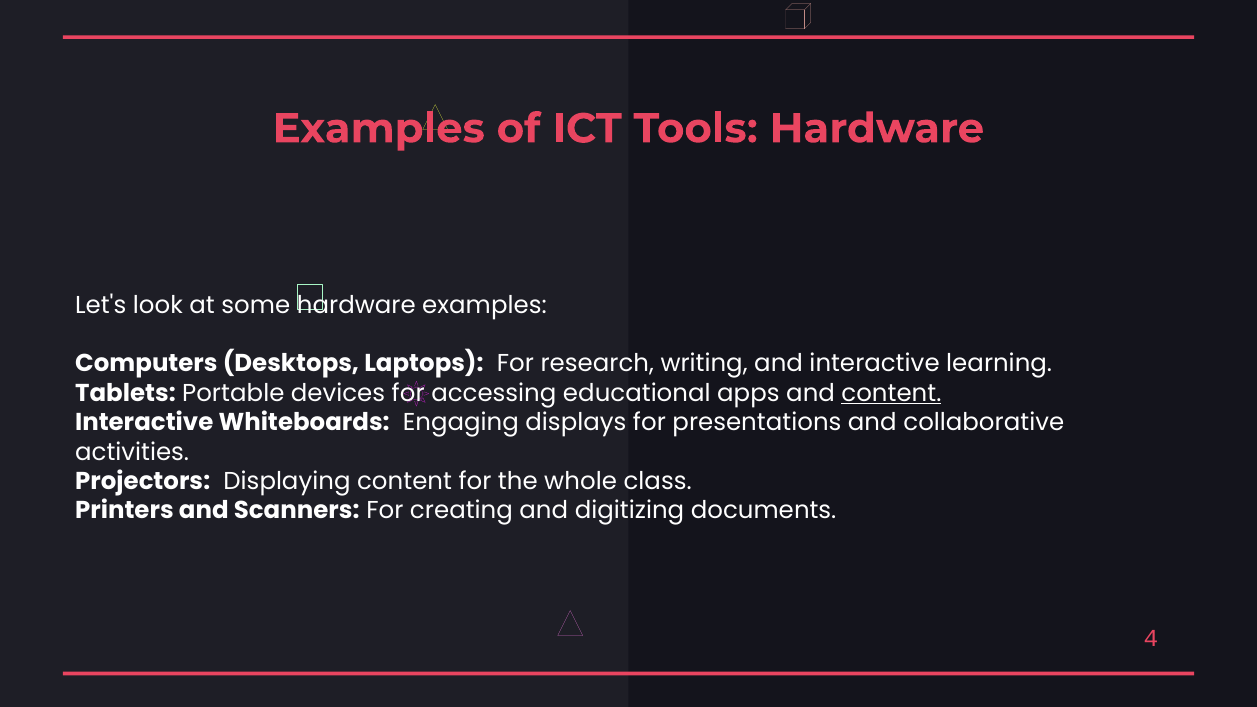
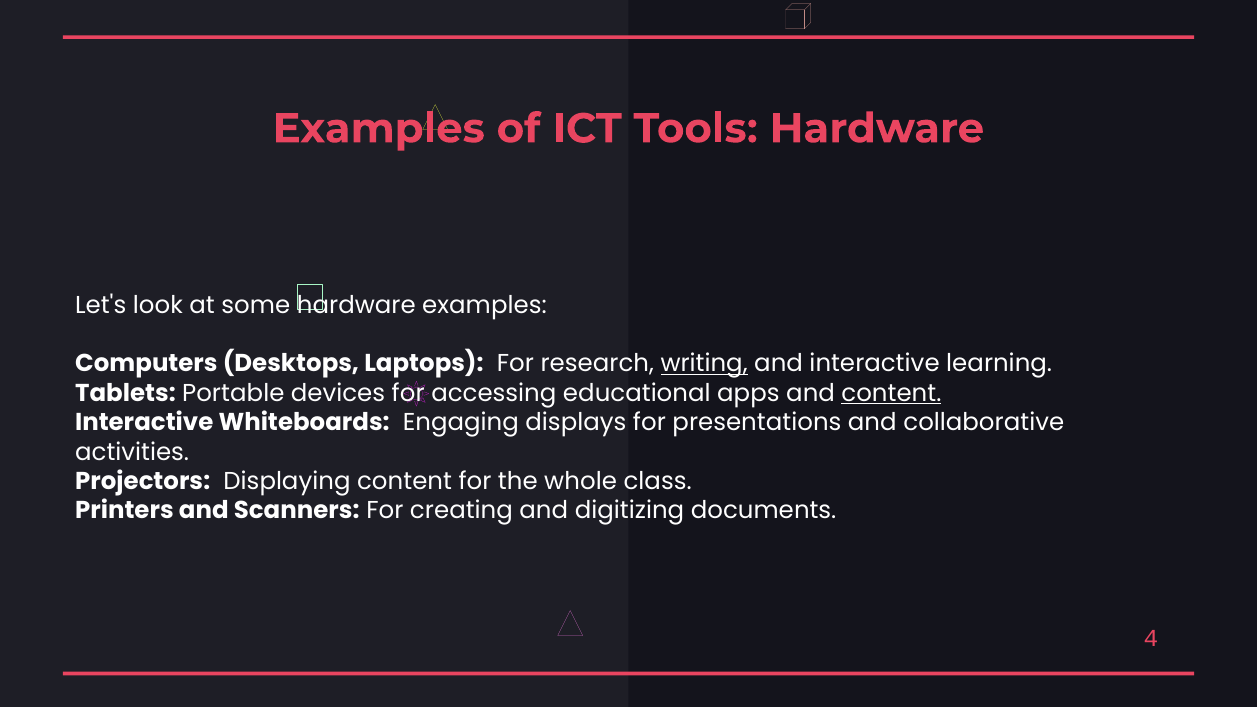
writing underline: none -> present
